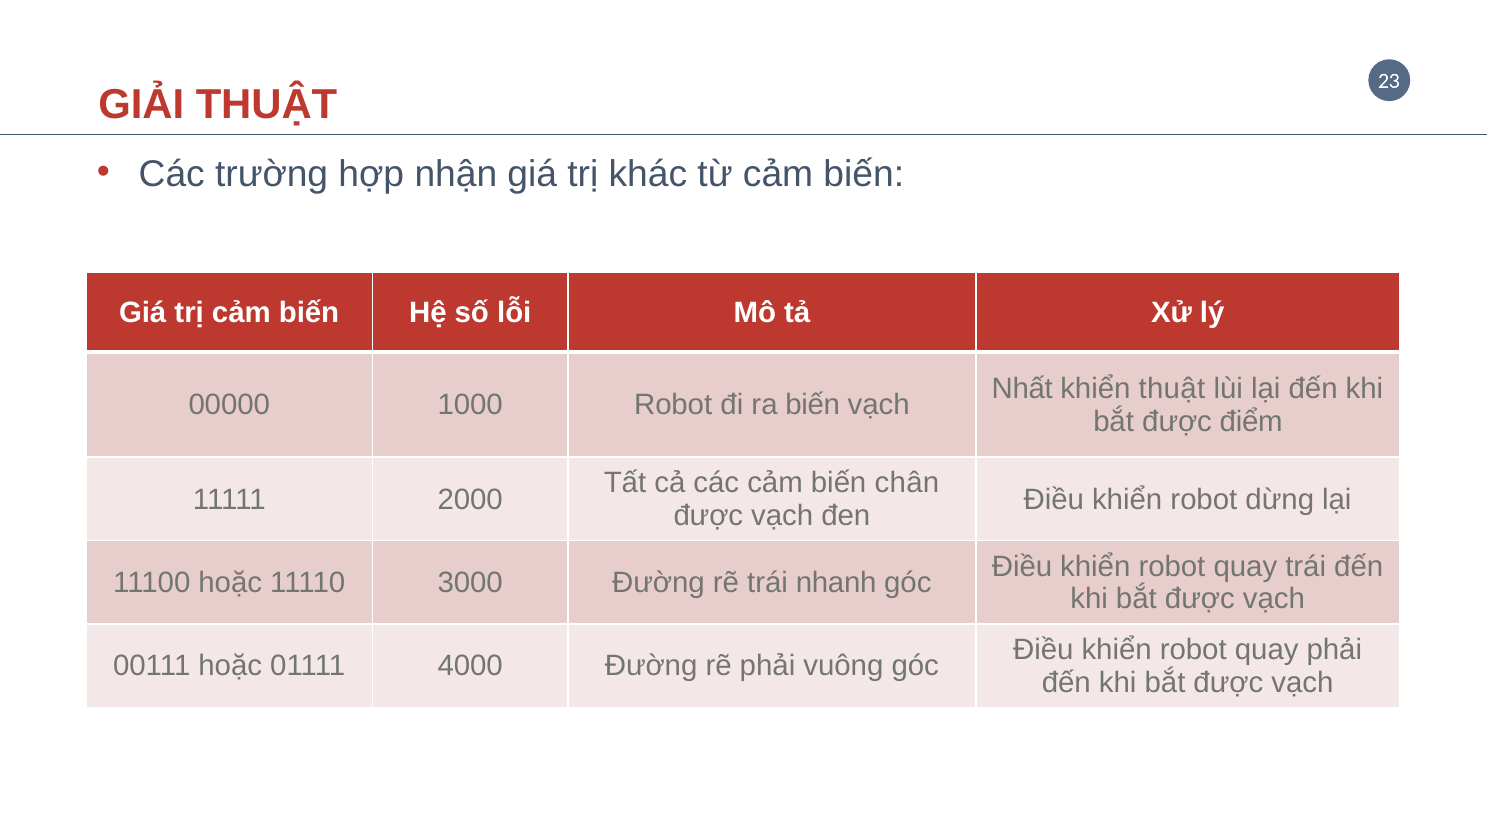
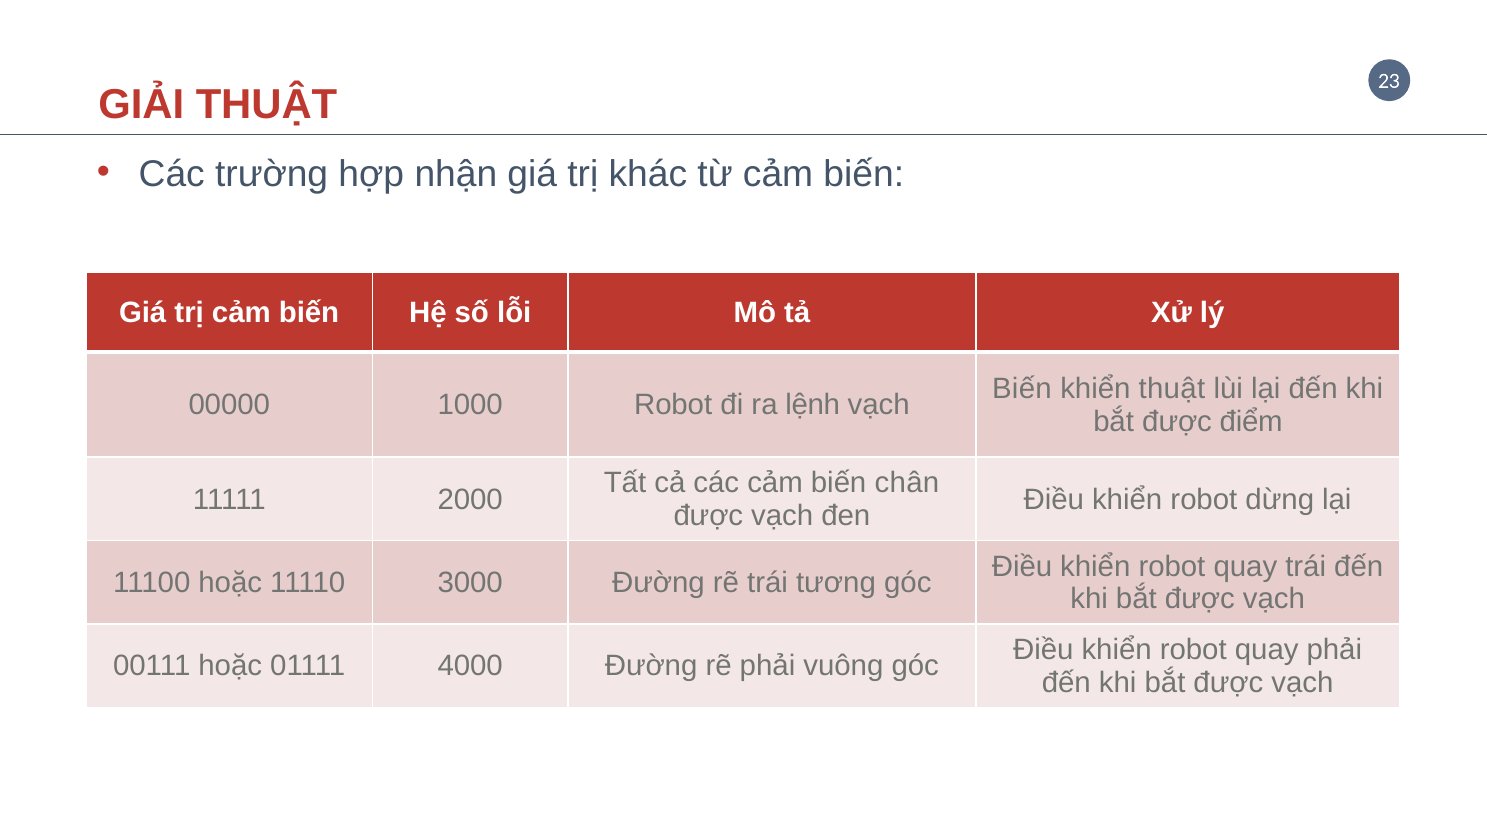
Nhất at (1022, 389): Nhất -> Biến
ra biến: biến -> lệnh
nhanh: nhanh -> tương
